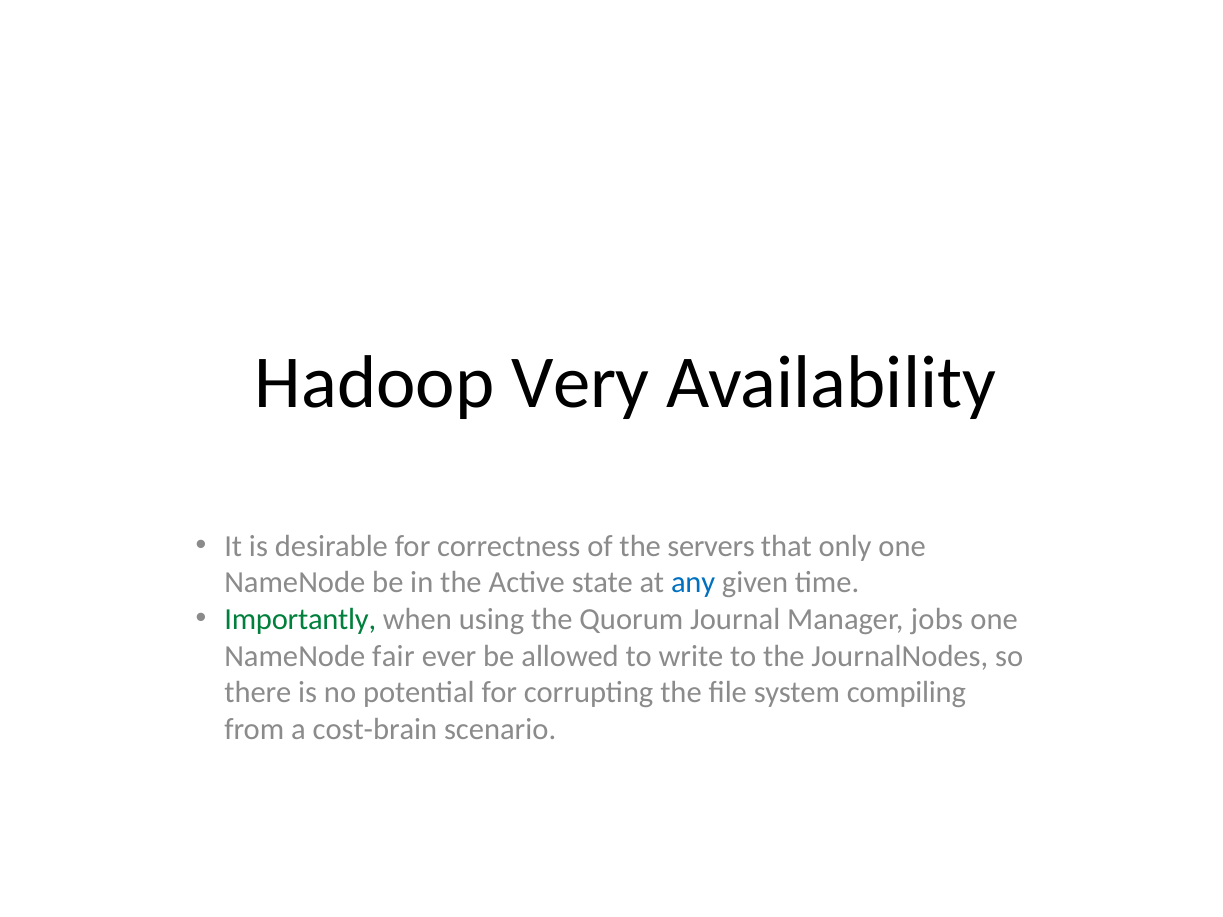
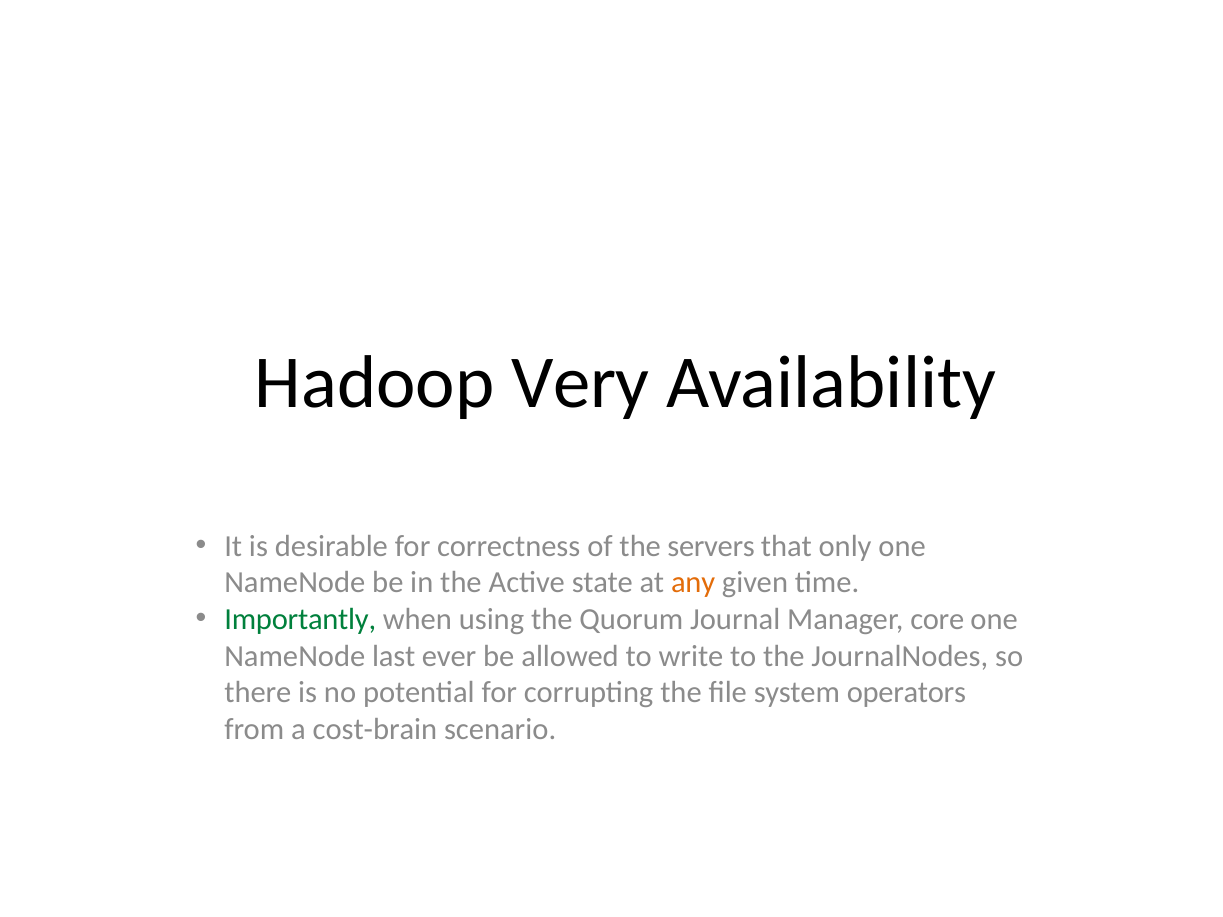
any colour: blue -> orange
jobs: jobs -> core
fair: fair -> last
compiling: compiling -> operators
